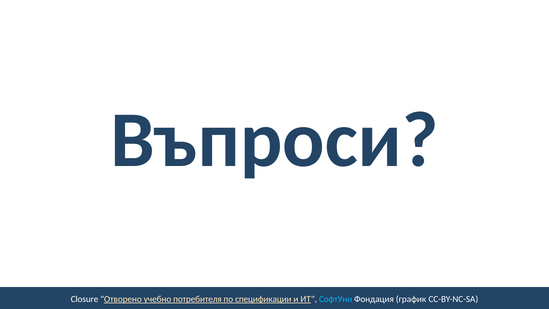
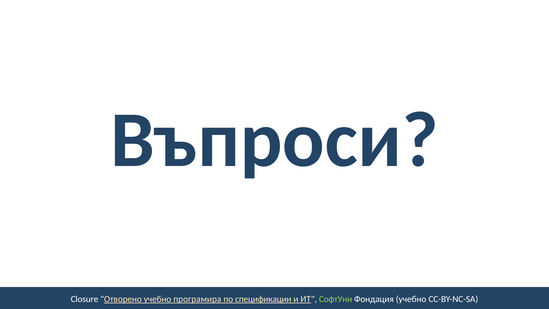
потребителя: потребителя -> програмира
СофтУни colour: light blue -> light green
Фондация график: график -> учебно
